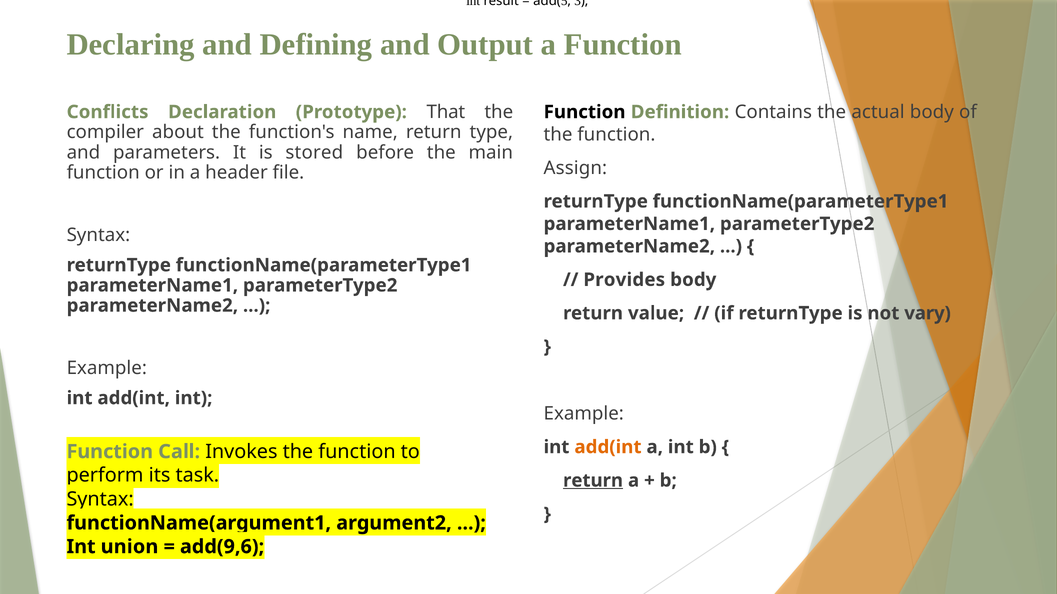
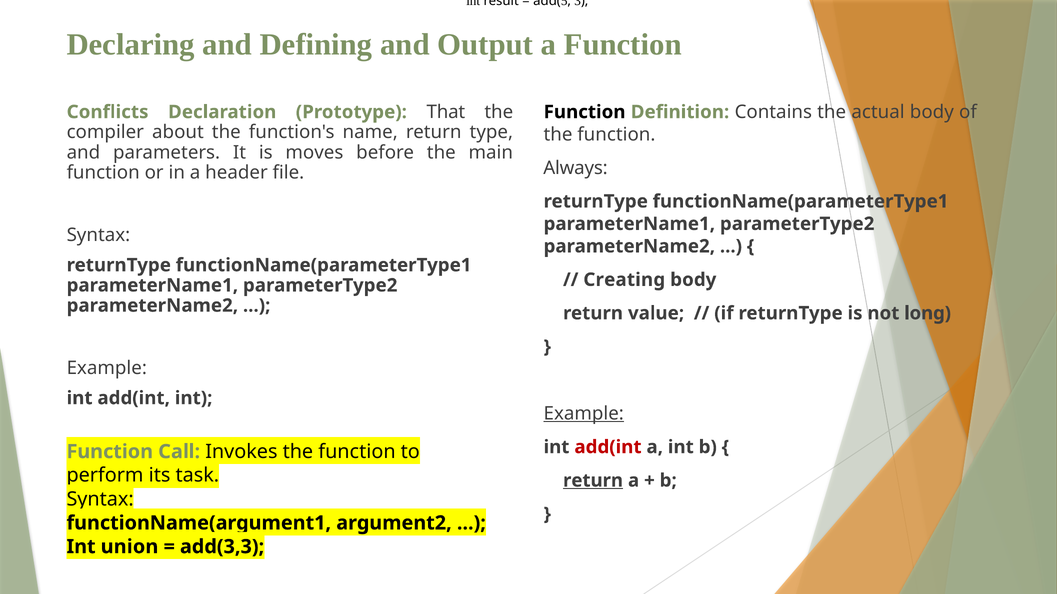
stored: stored -> moves
Assign: Assign -> Always
Provides: Provides -> Creating
vary: vary -> long
Example at (584, 414) underline: none -> present
add(int at (608, 447) colour: orange -> red
add(9,6: add(9,6 -> add(3,3
